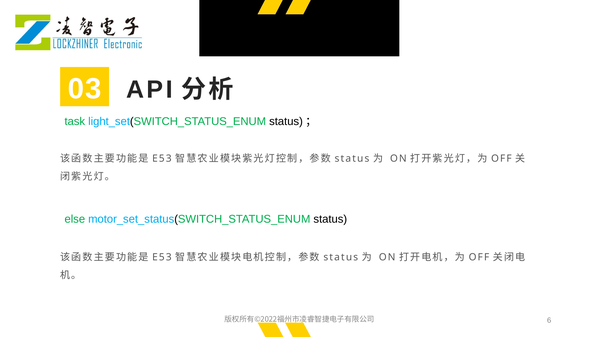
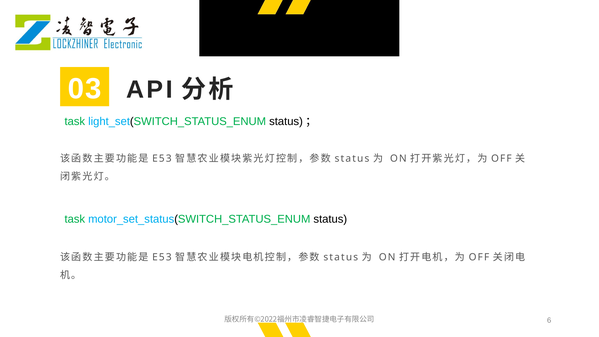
else at (75, 219): else -> task
